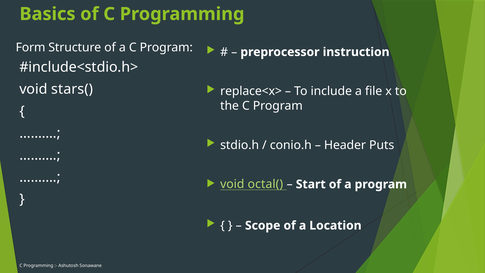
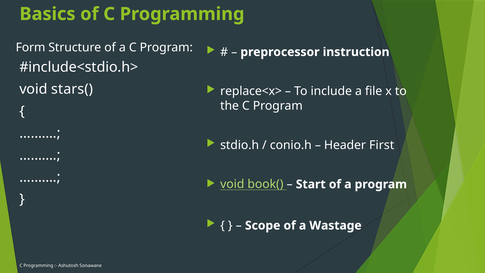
Puts: Puts -> First
octal(: octal( -> book(
Location: Location -> Wastage
